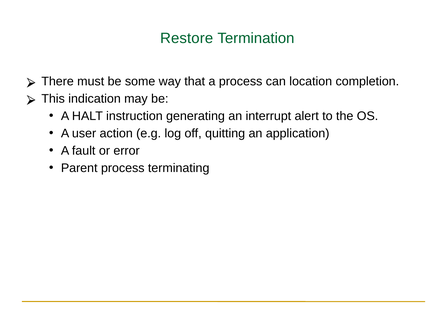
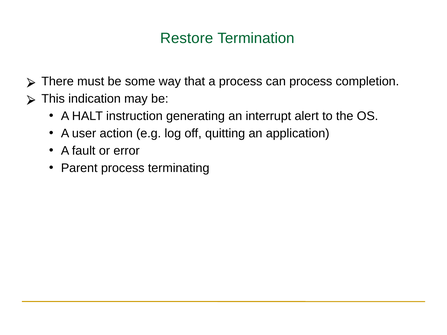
can location: location -> process
